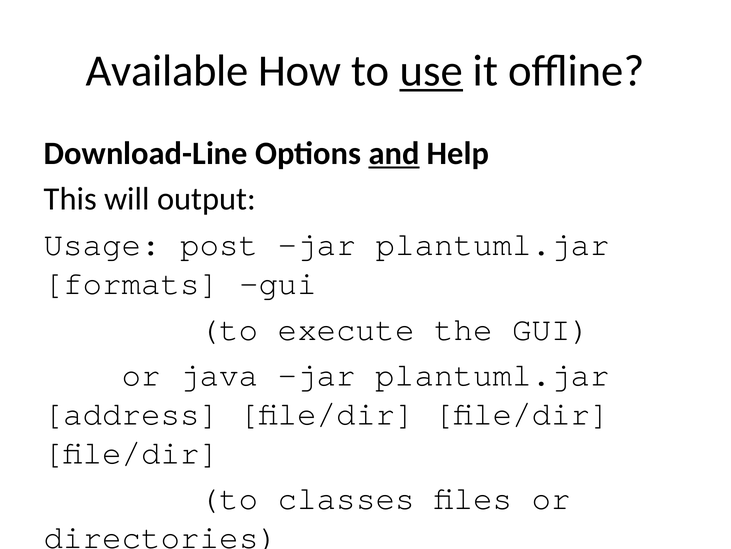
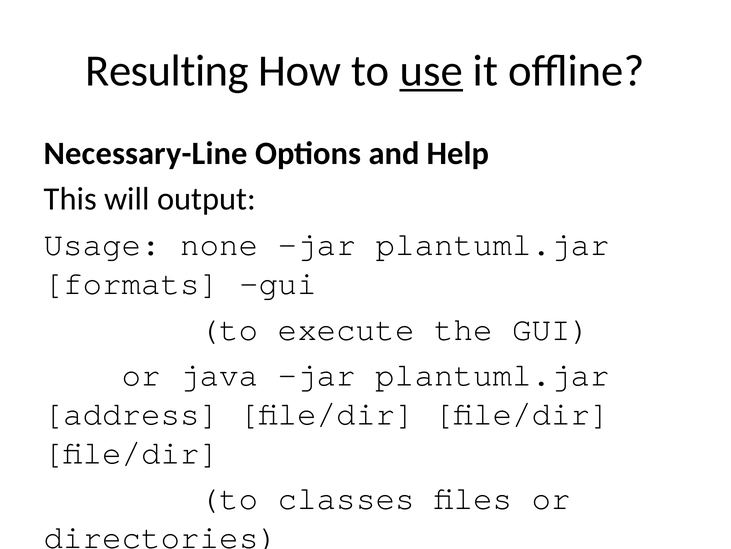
Available: Available -> Resulting
Download-Line: Download-Line -> Necessary-Line
and at (394, 153) underline: present -> none
post: post -> none
